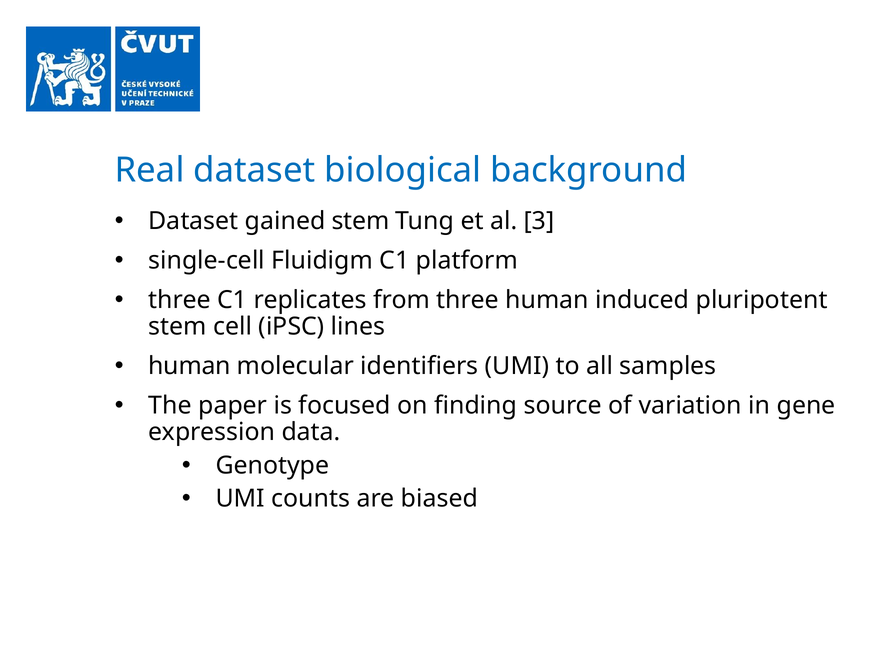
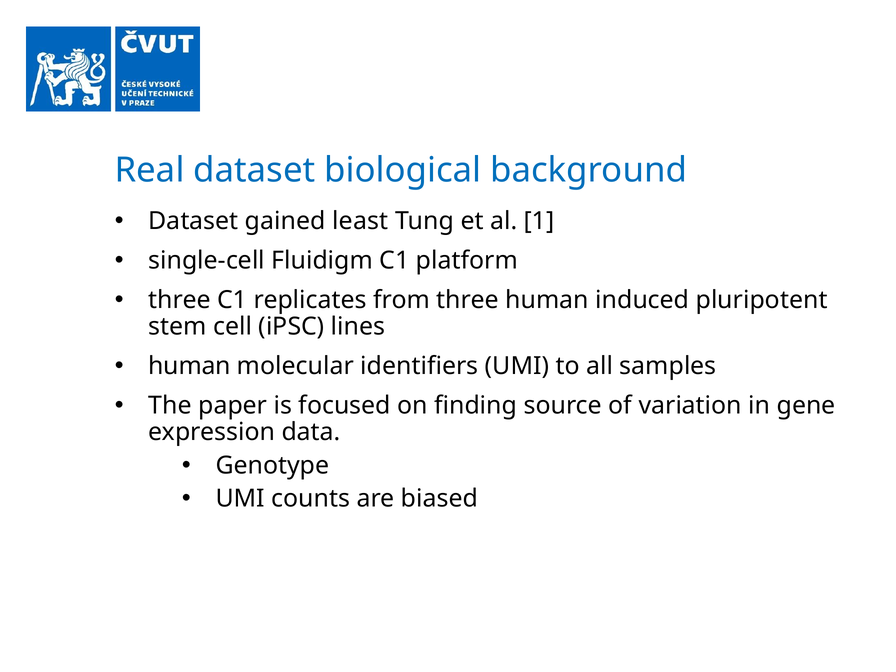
gained stem: stem -> least
3: 3 -> 1
